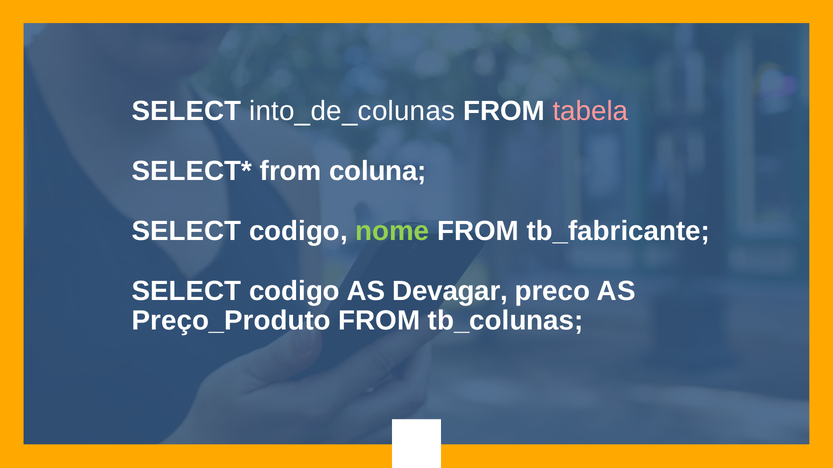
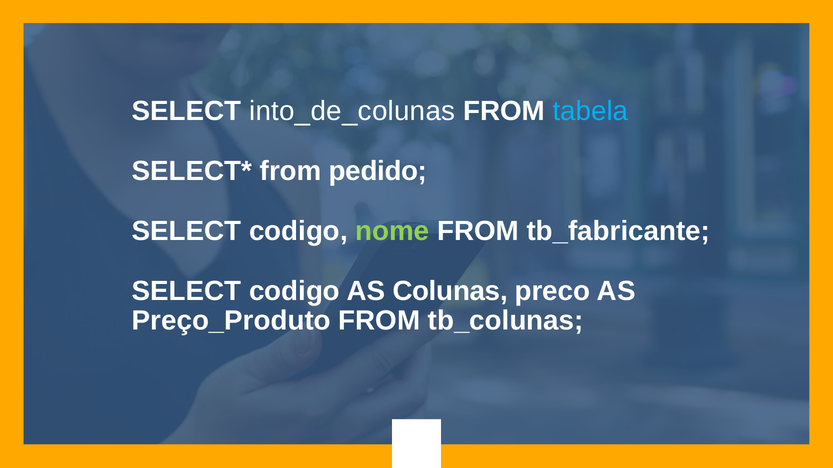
tabela colour: pink -> light blue
coluna: coluna -> pedido
Devagar: Devagar -> Colunas
